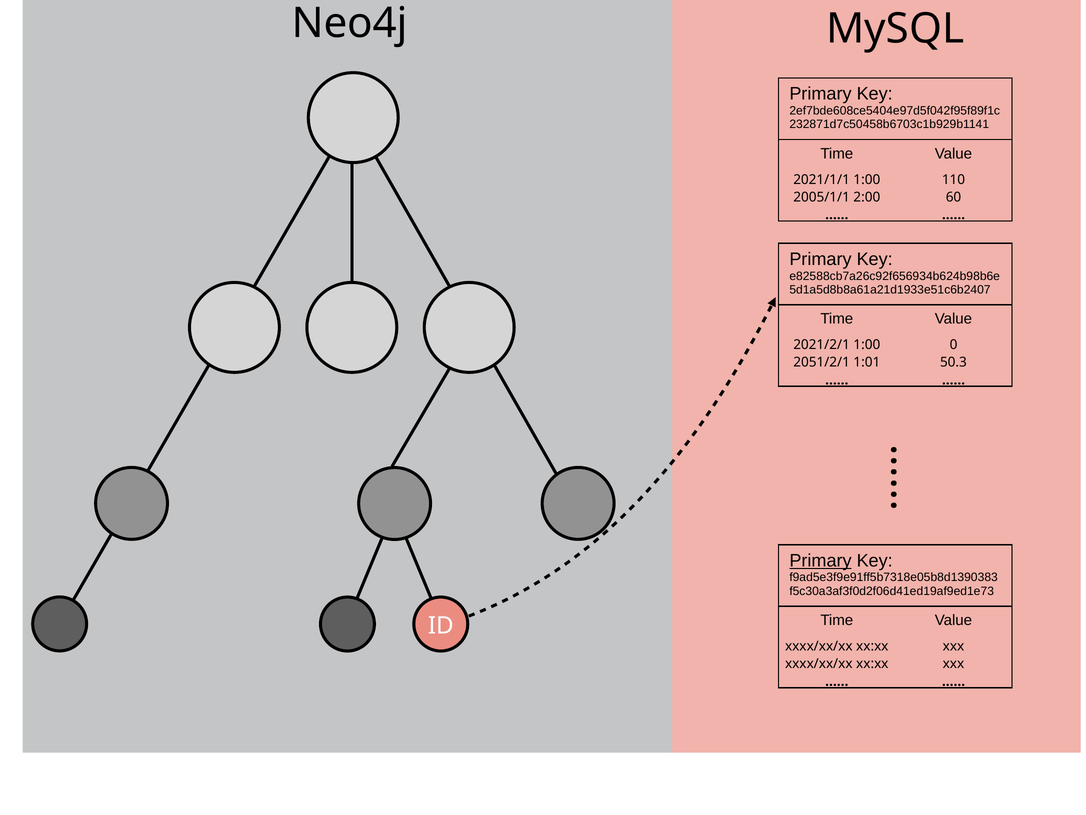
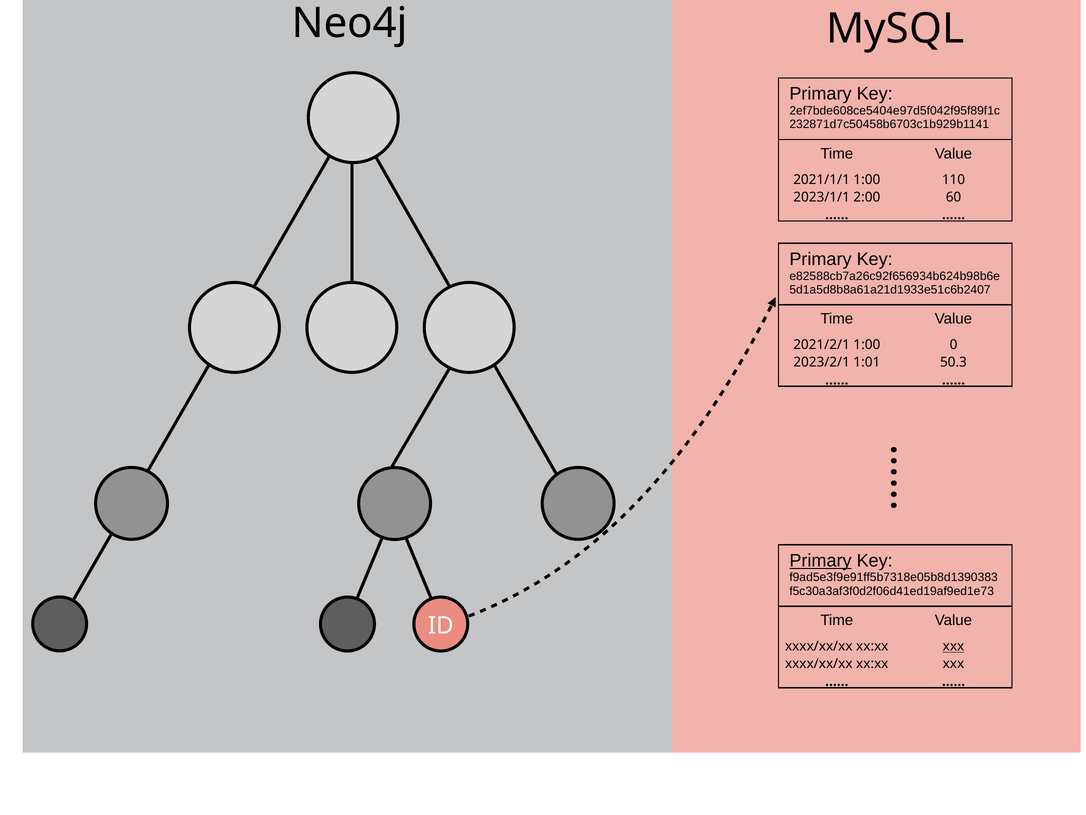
2005/1/1: 2005/1/1 -> 2023/1/1
2051/2/1: 2051/2/1 -> 2023/2/1
xxx at (953, 646) underline: none -> present
